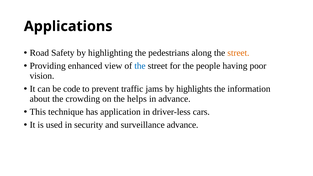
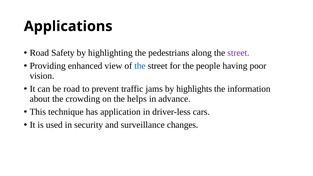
street at (238, 53) colour: orange -> purple
be code: code -> road
surveillance advance: advance -> changes
